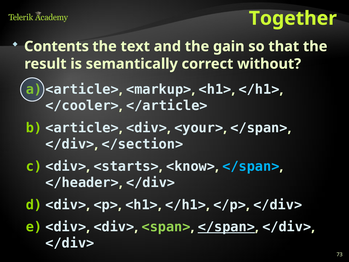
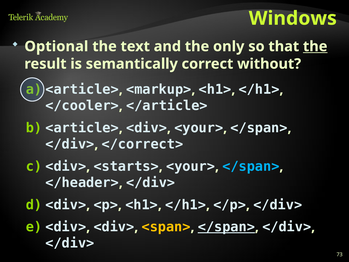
Together: Together -> Windows
Contents: Contents -> Optional
gain: gain -> only
the at (315, 46) underline: none -> present
</section>: </section> -> </correct>
<know> at (191, 166): <know> -> <your>
<span> colour: light green -> yellow
